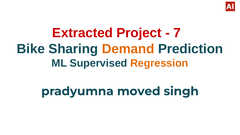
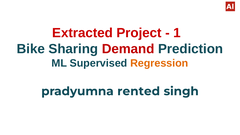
7: 7 -> 1
Demand colour: orange -> red
moved: moved -> rented
